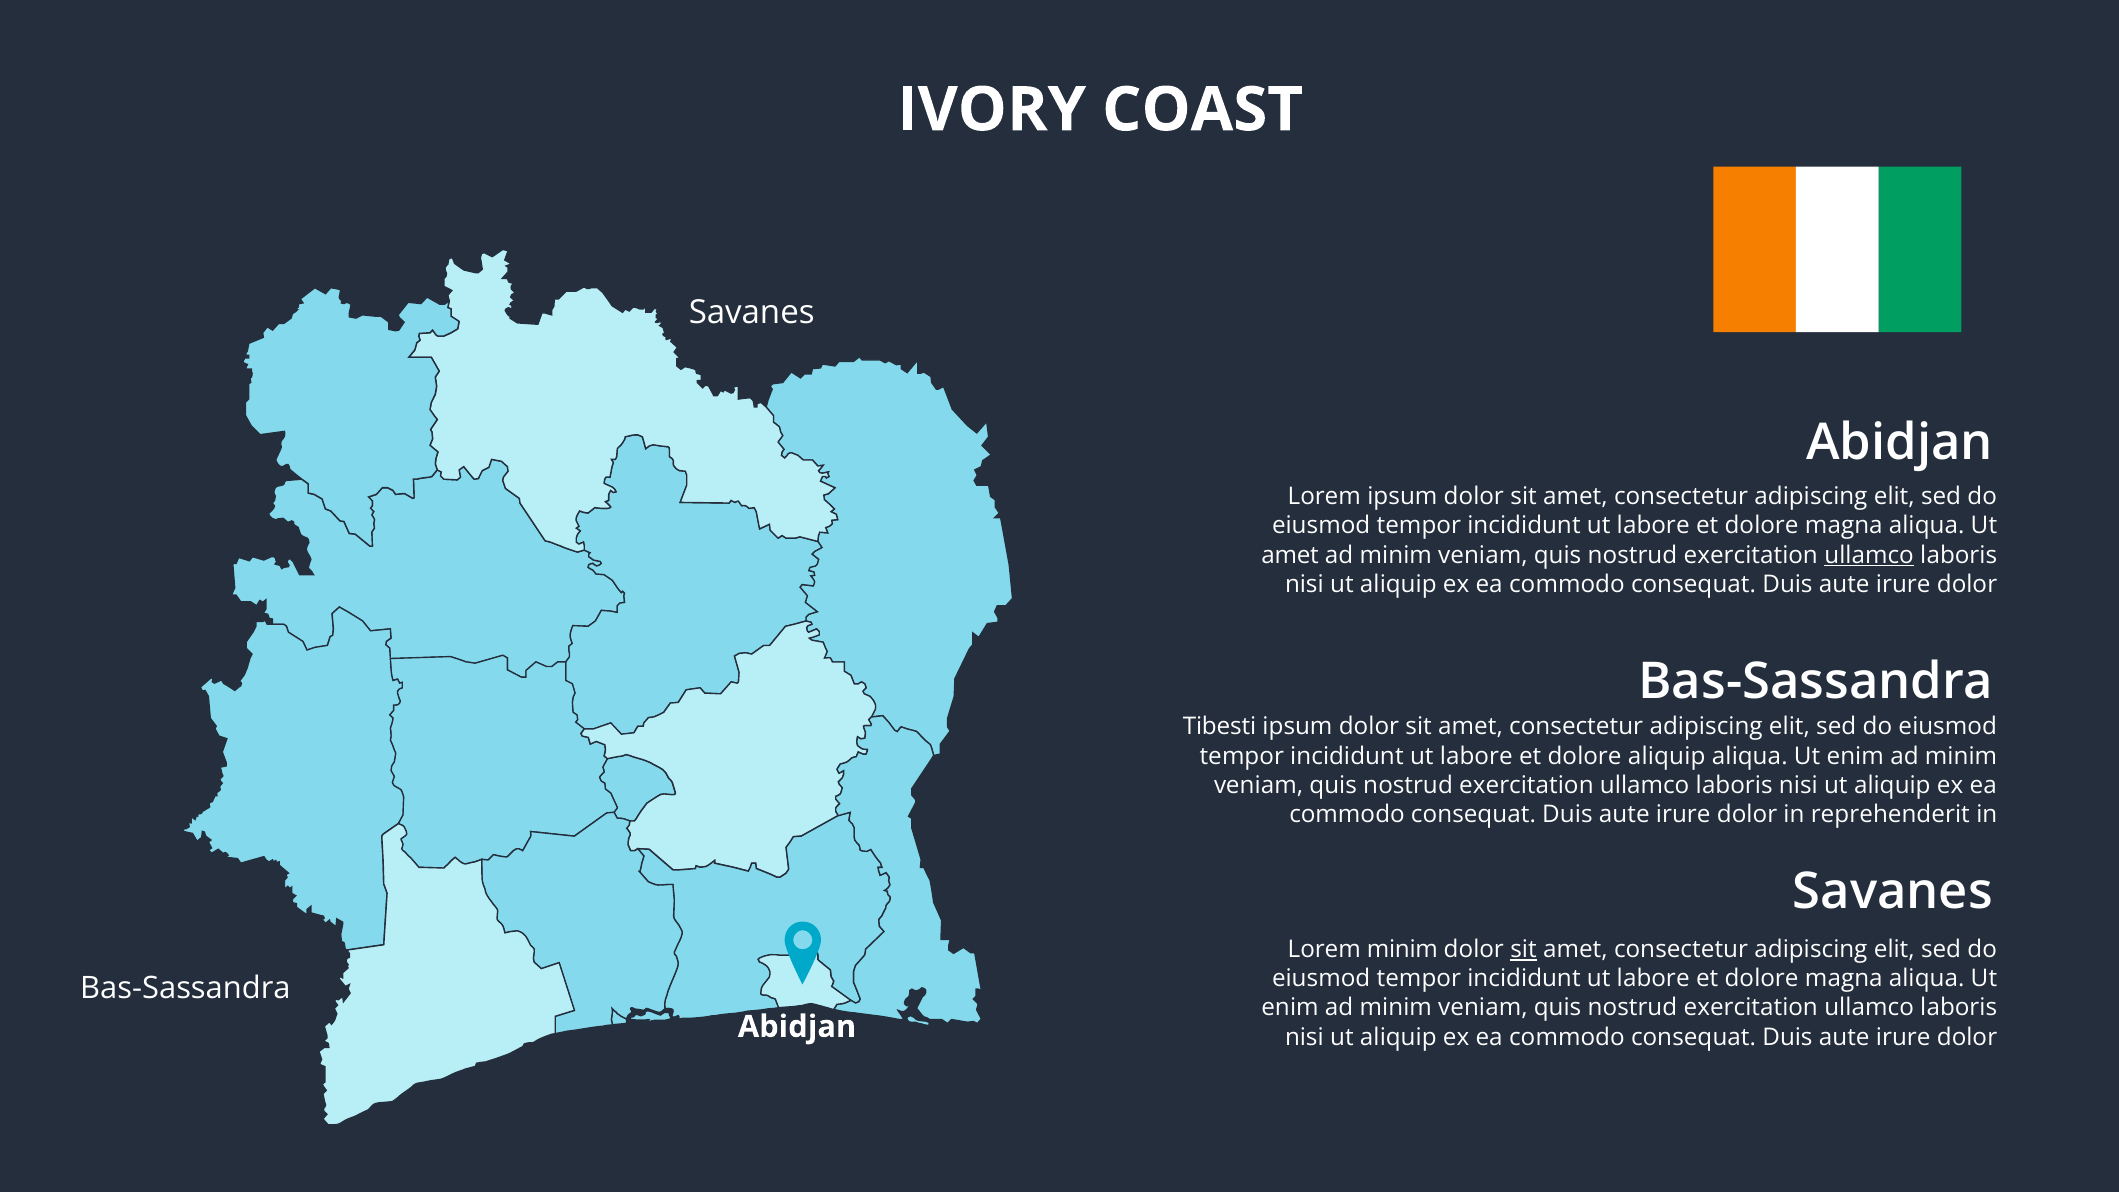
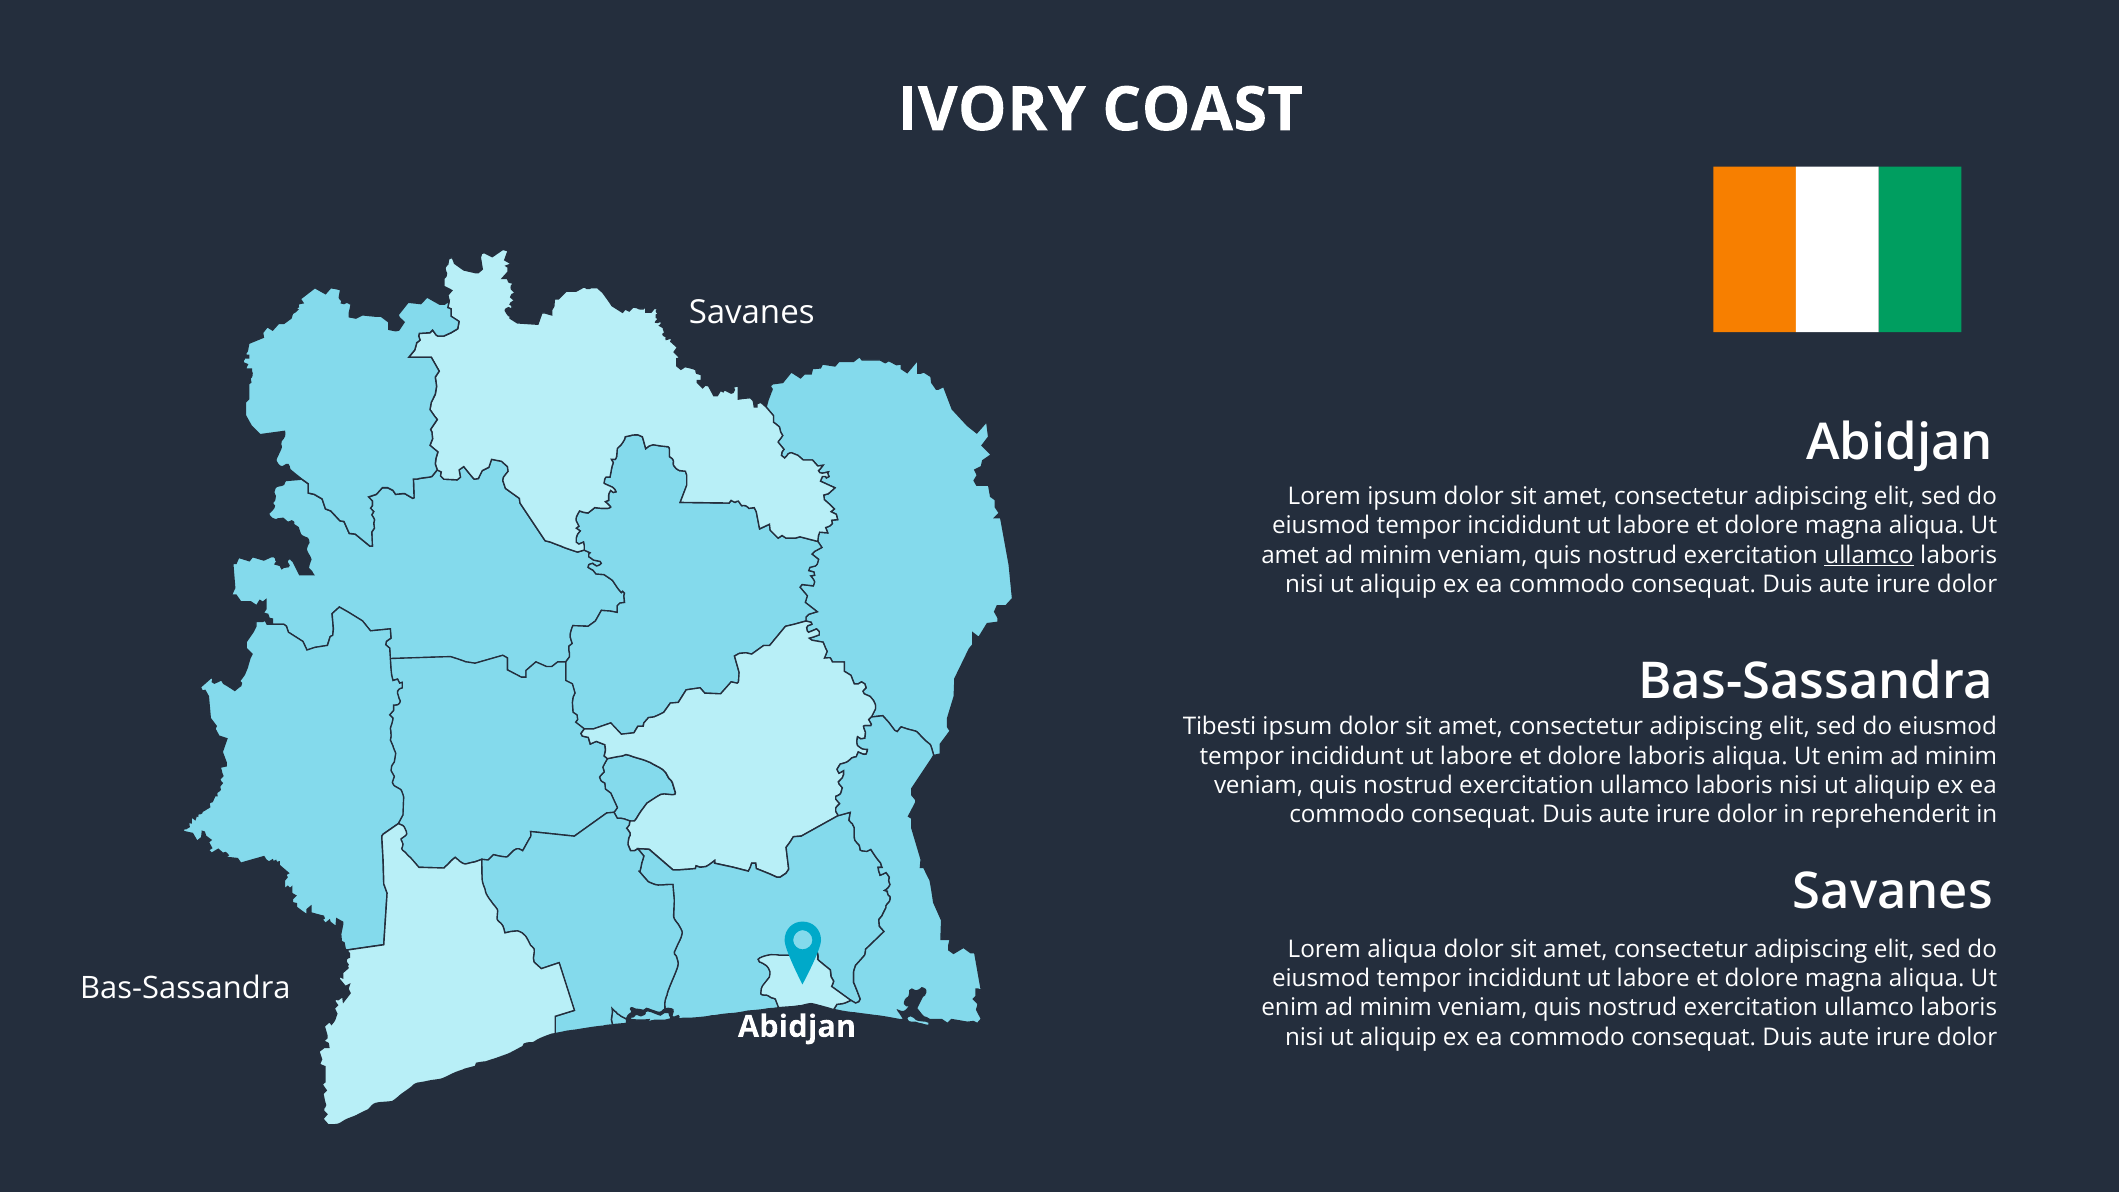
dolore aliquip: aliquip -> laboris
Lorem minim: minim -> aliqua
sit at (1524, 950) underline: present -> none
